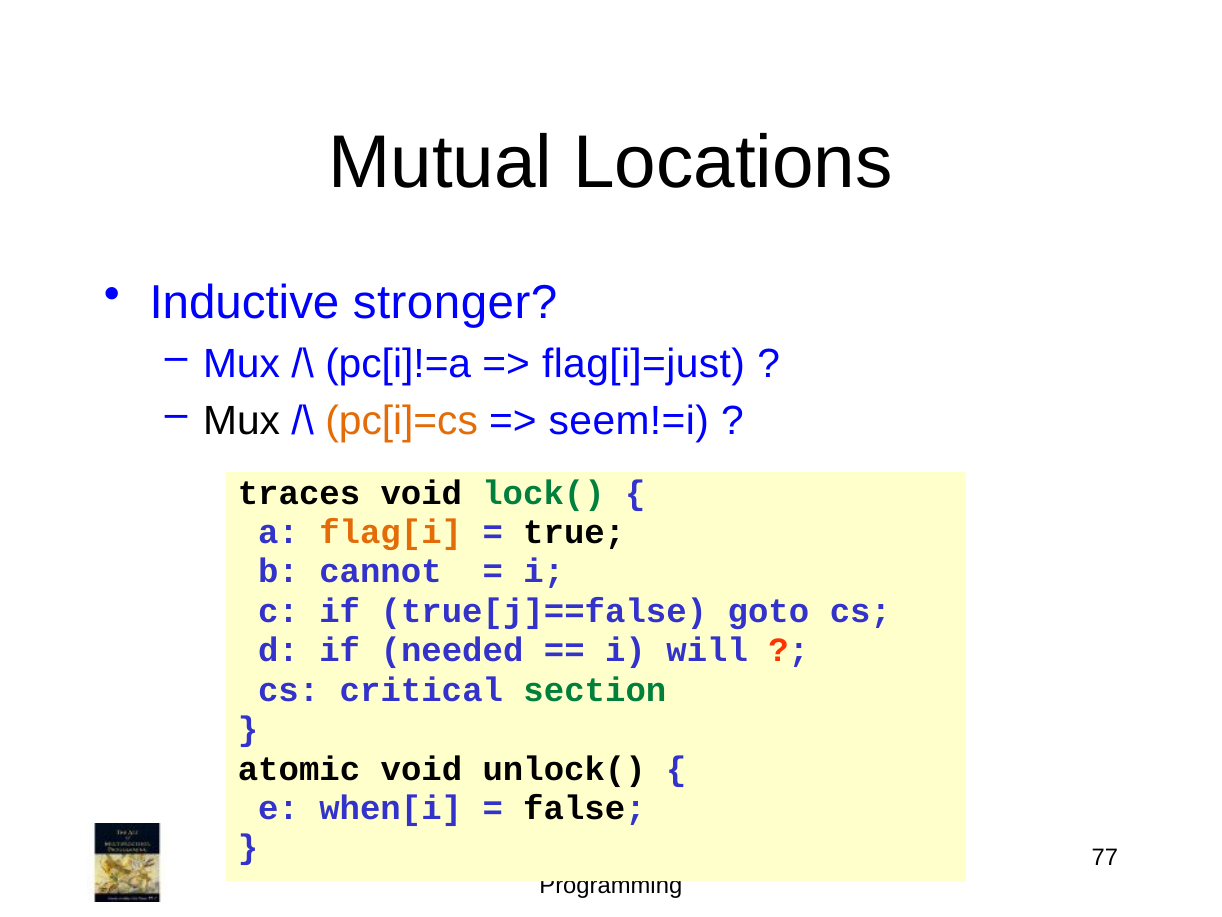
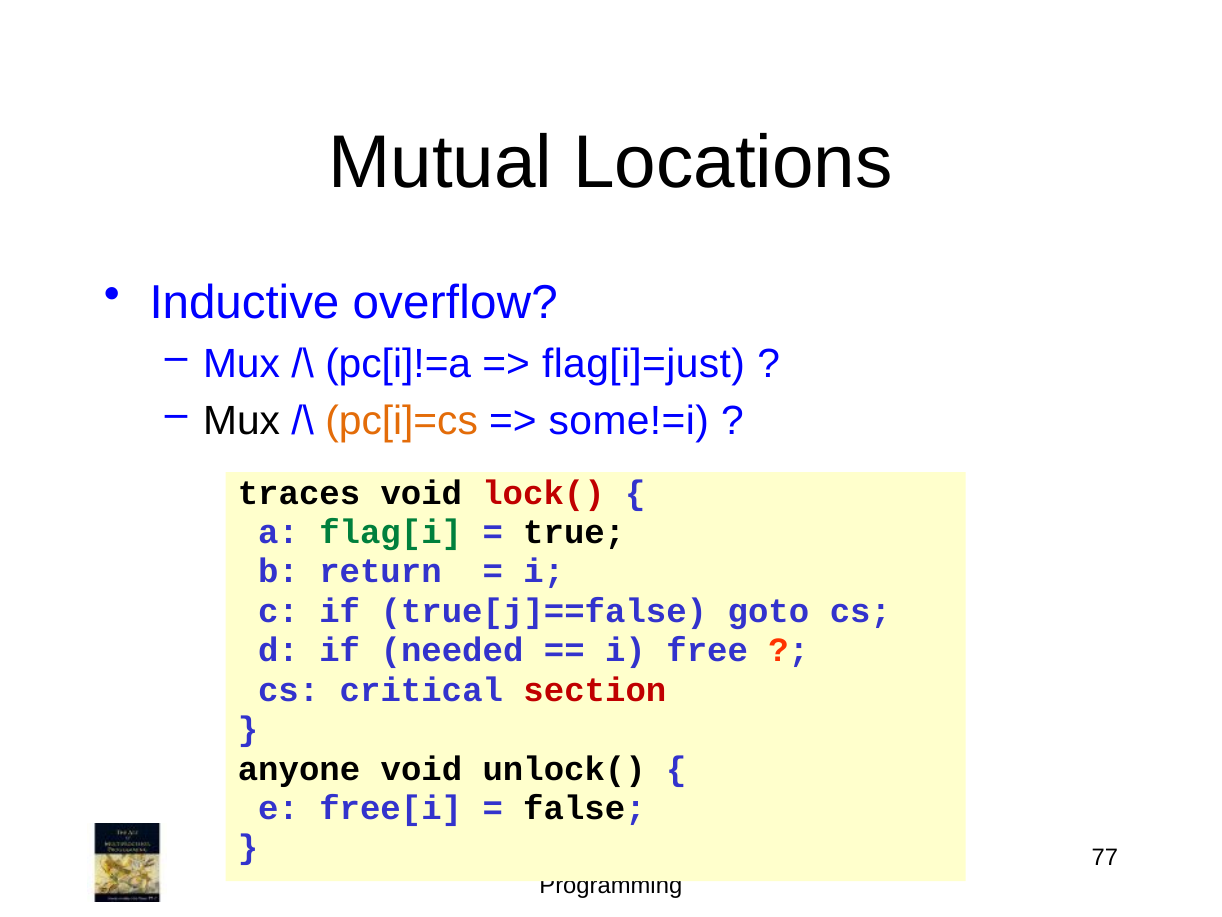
stronger: stronger -> overflow
seem!=i: seem!=i -> some!=i
lock( colour: green -> red
flag[i colour: orange -> green
cannot: cannot -> return
will: will -> free
section colour: green -> red
atomic: atomic -> anyone
when[i: when[i -> free[i
